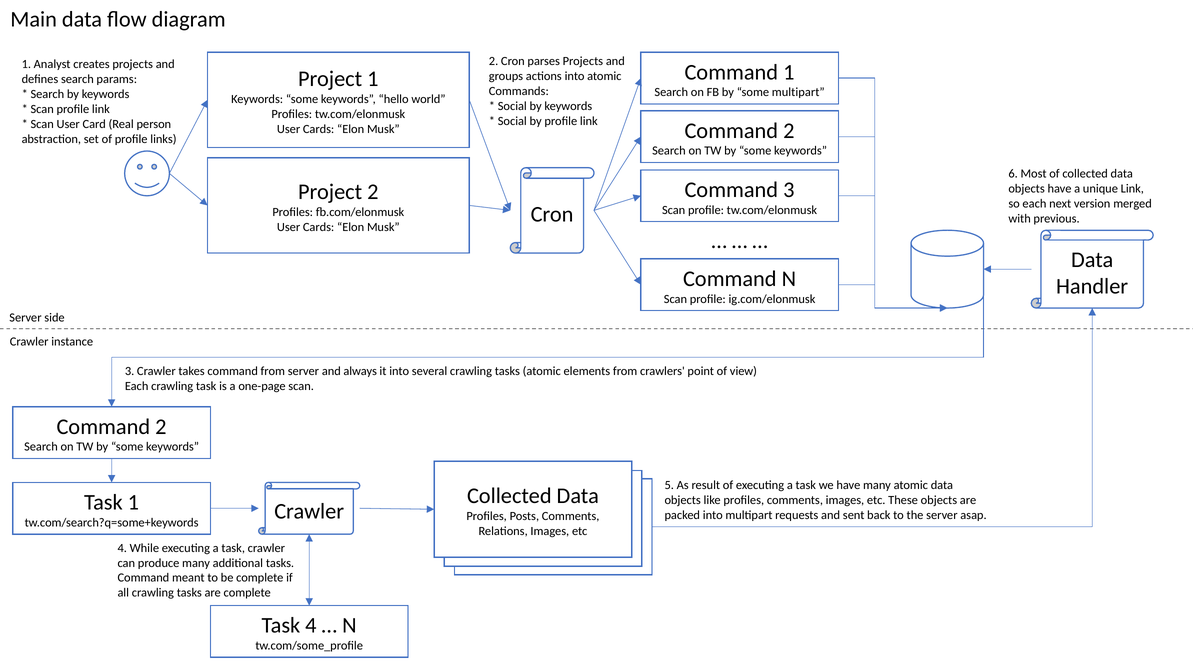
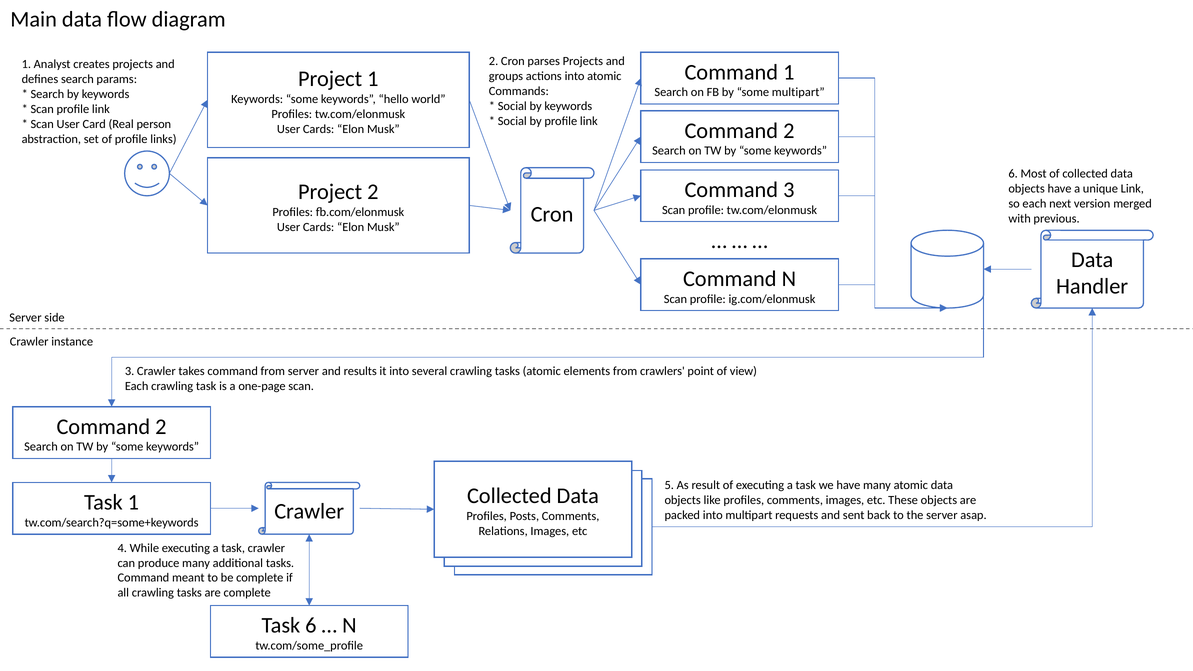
always: always -> results
Task 4: 4 -> 6
